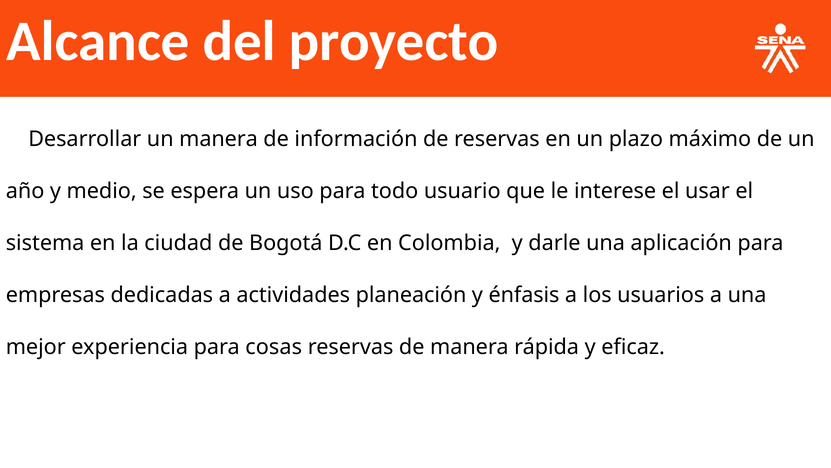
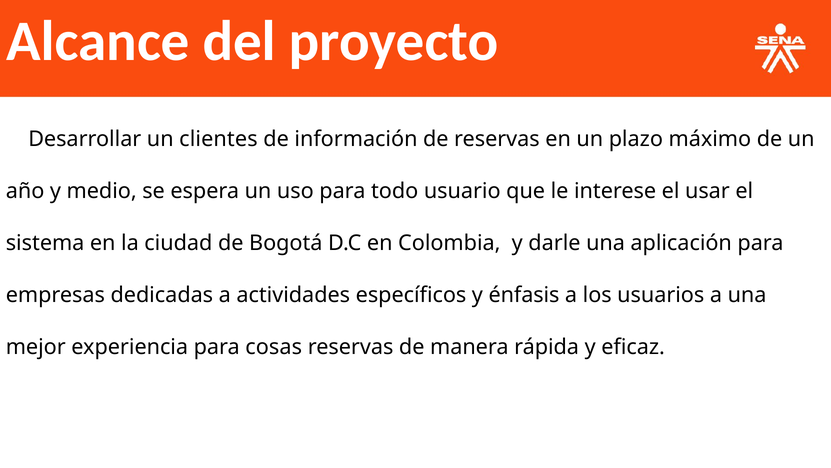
un manera: manera -> clientes
planeación: planeación -> específicos
